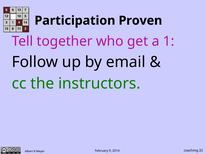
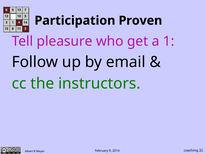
together: together -> pleasure
